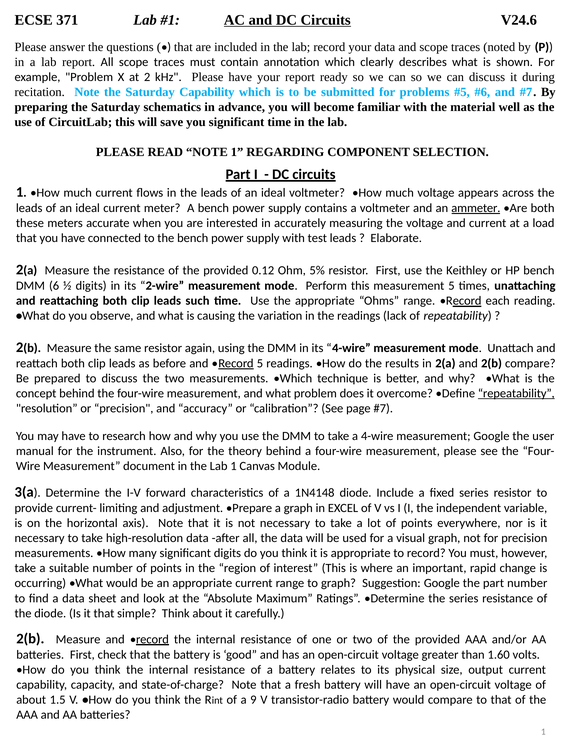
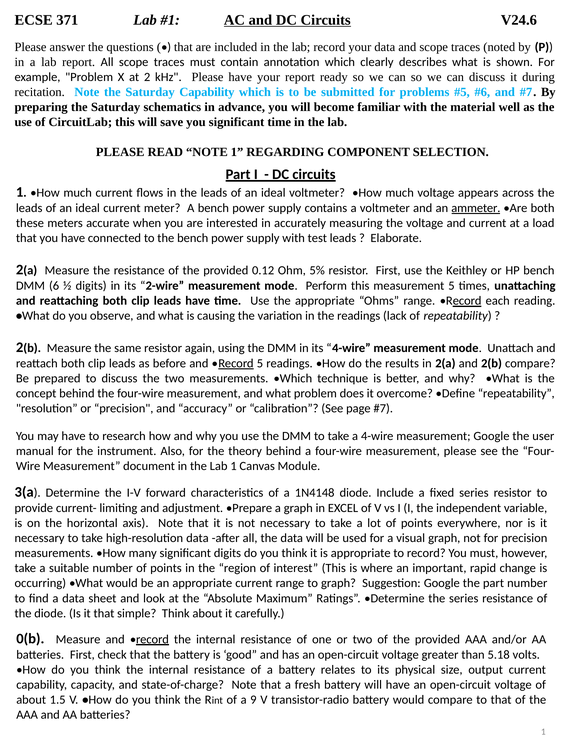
leads such: such -> have
repeatability at (516, 393) underline: present -> none
2(b at (30, 638): 2(b -> 0(b
1.60: 1.60 -> 5.18
